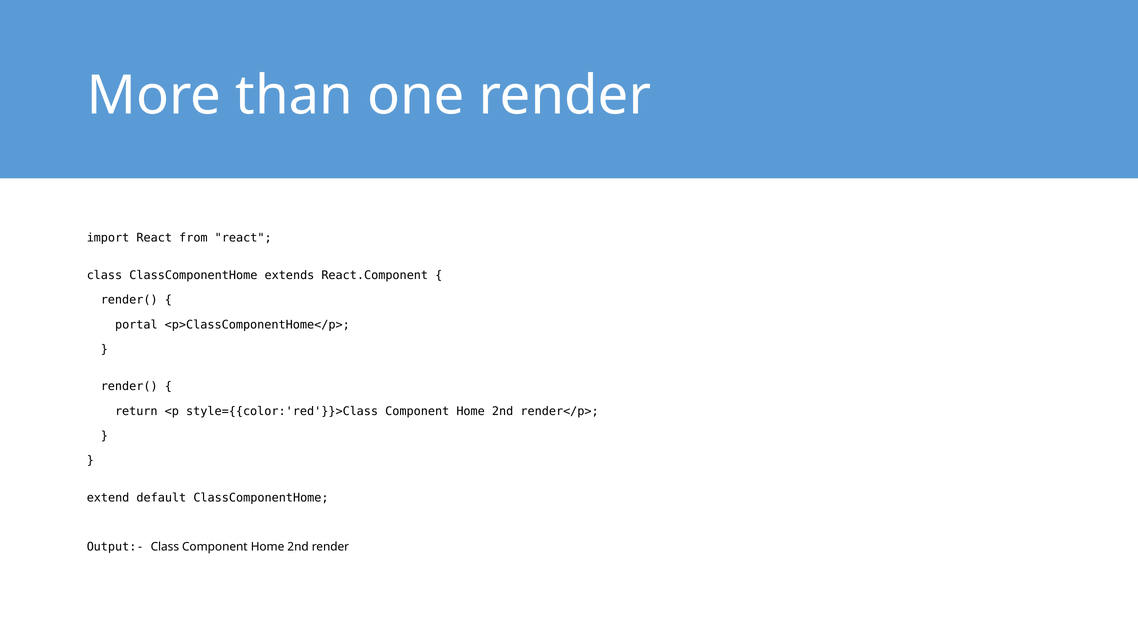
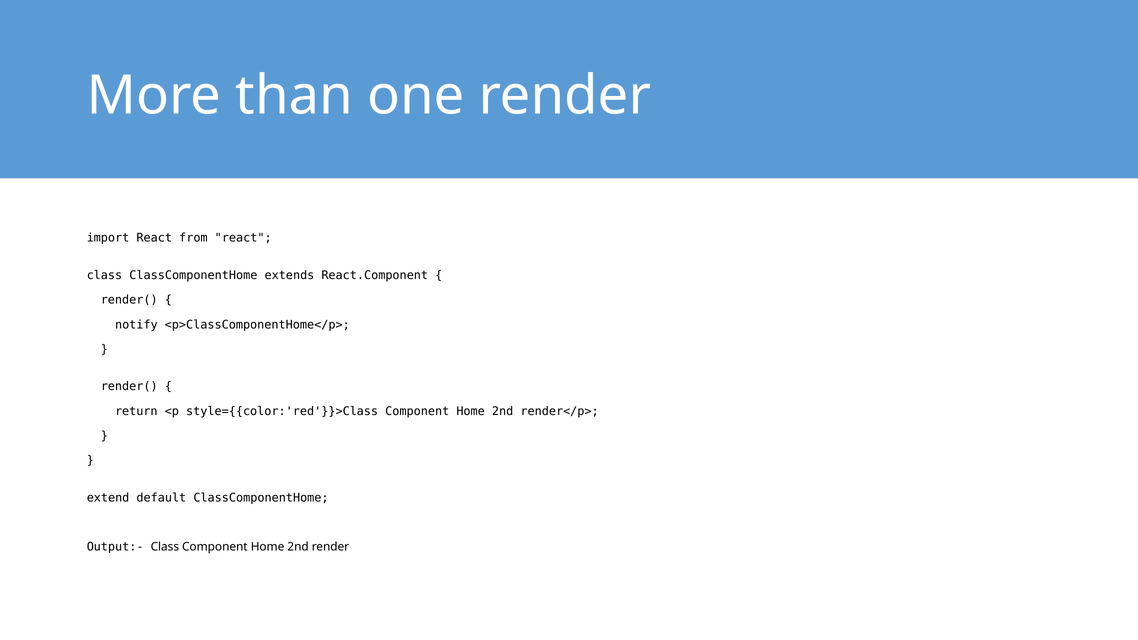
portal: portal -> notify
